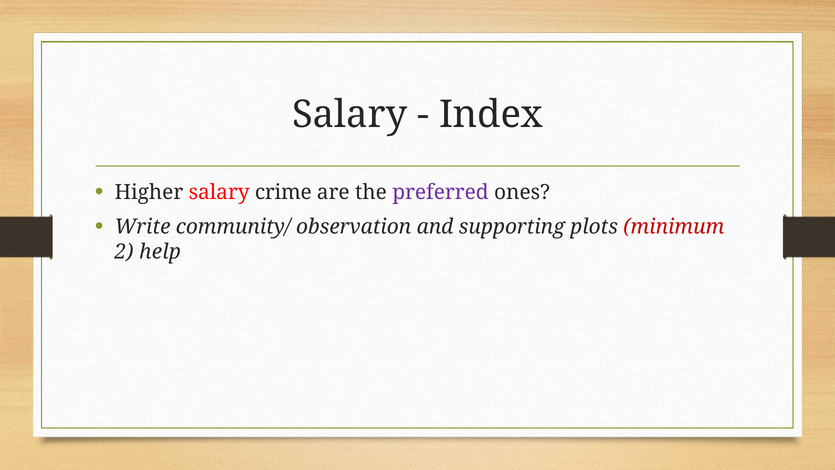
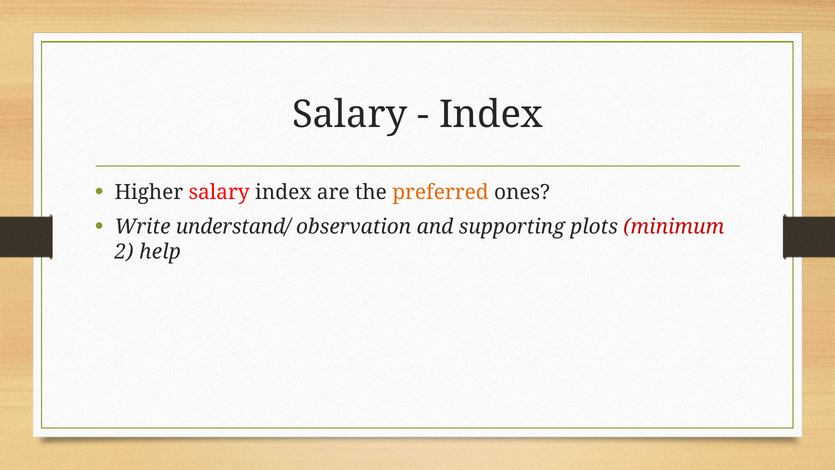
salary crime: crime -> index
preferred colour: purple -> orange
community/: community/ -> understand/
